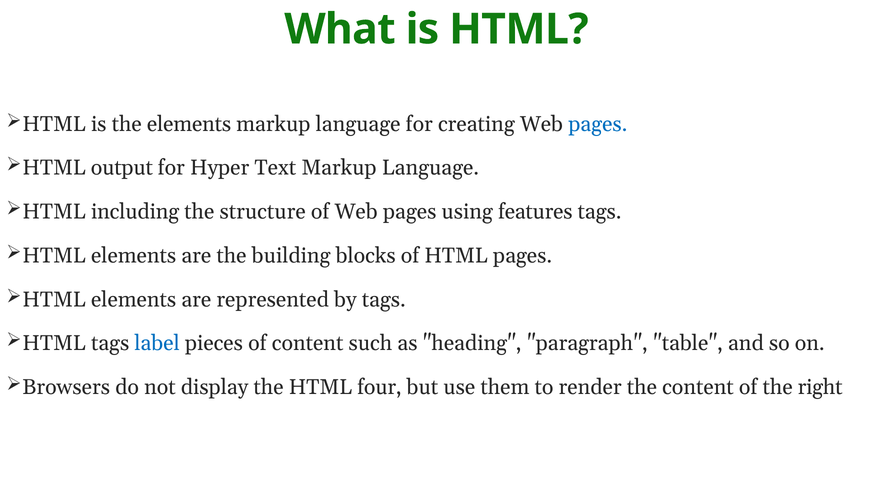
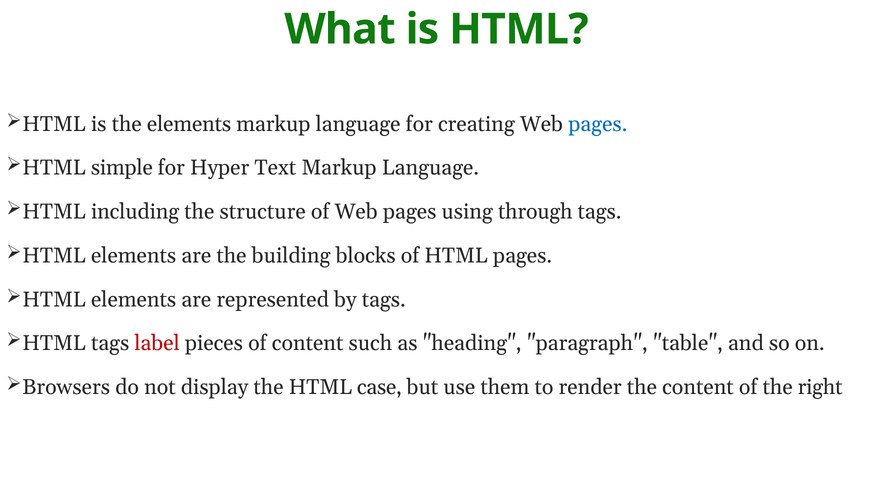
output: output -> simple
features: features -> through
label colour: blue -> red
four: four -> case
